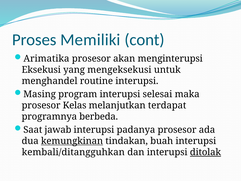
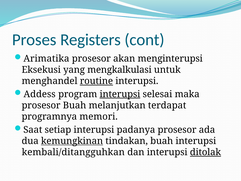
Memiliki: Memiliki -> Registers
mengeksekusi: mengeksekusi -> mengkalkulasi
routine underline: none -> present
Masing: Masing -> Addess
interupsi at (120, 94) underline: none -> present
prosesor Kelas: Kelas -> Buah
berbeda: berbeda -> memori
jawab: jawab -> setiap
